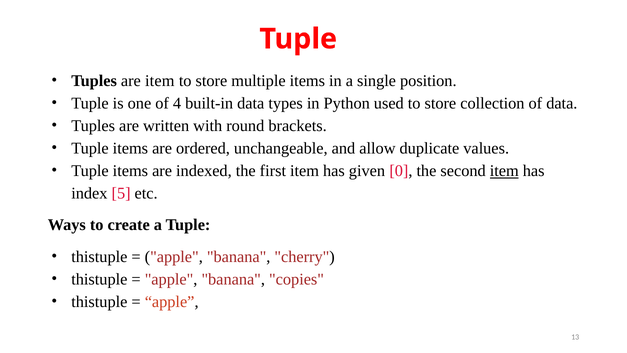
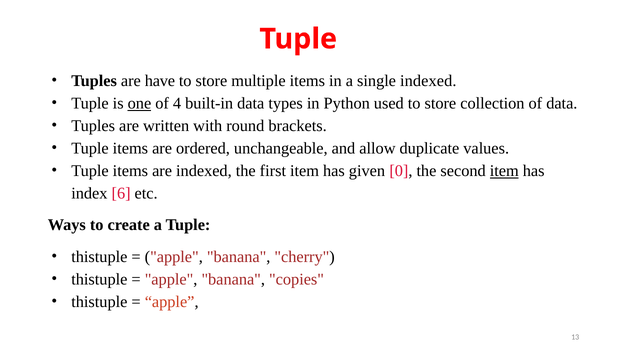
are item: item -> have
single position: position -> indexed
one underline: none -> present
5: 5 -> 6
